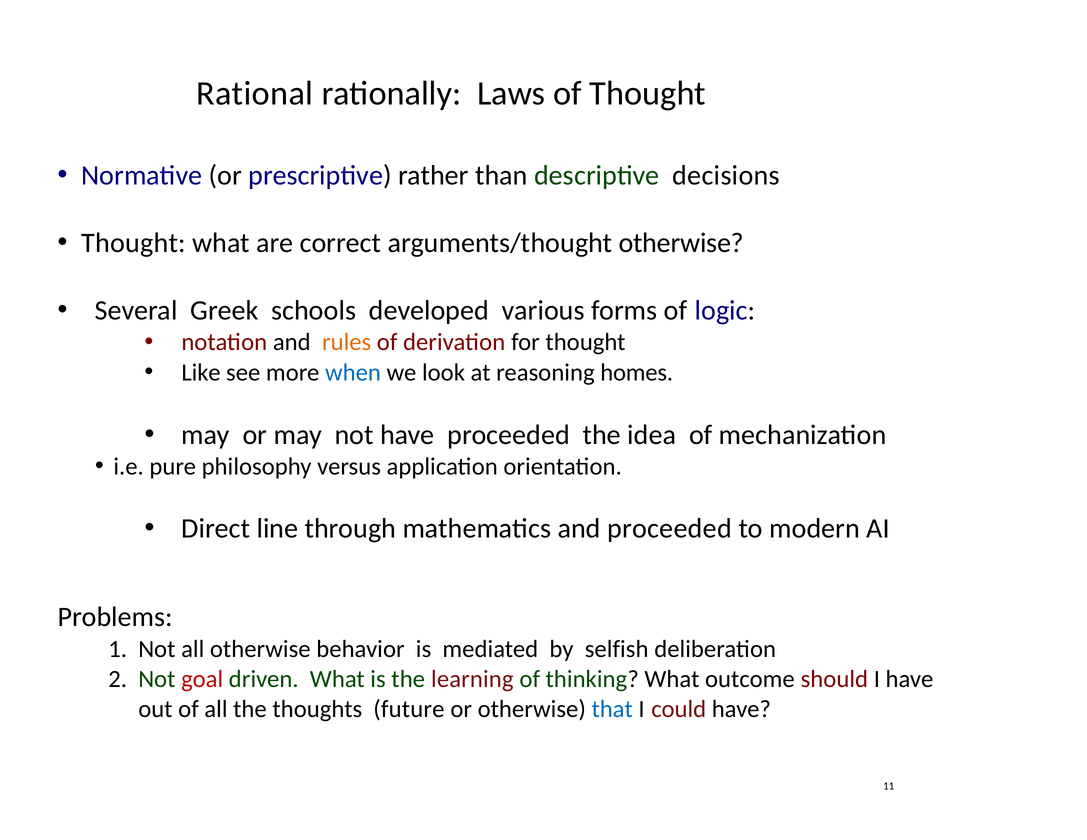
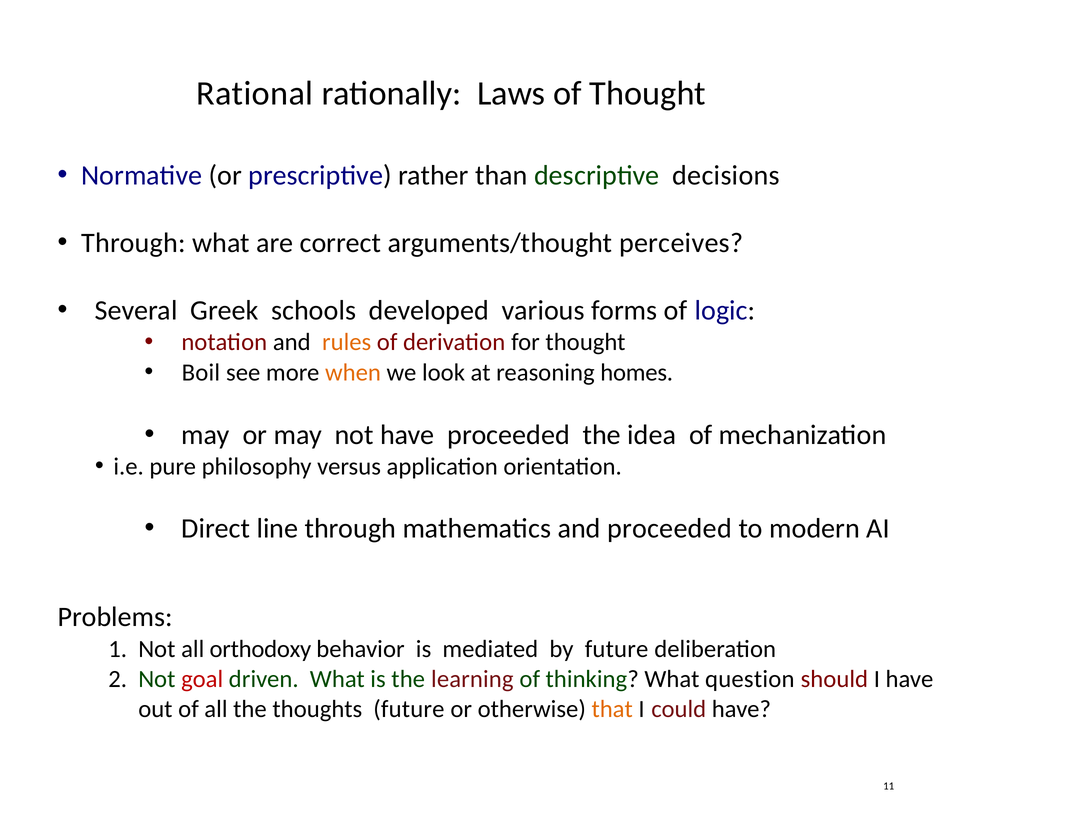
Thought at (133, 243): Thought -> Through
arguments/thought otherwise: otherwise -> perceives
Like: Like -> Boil
when colour: blue -> orange
all otherwise: otherwise -> orthodoxy
by selfish: selfish -> future
outcome: outcome -> question
that colour: blue -> orange
